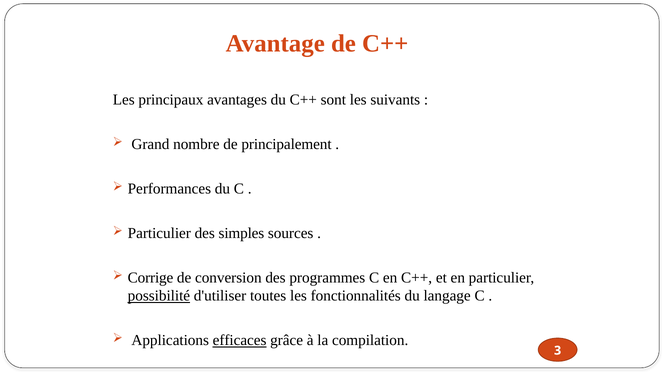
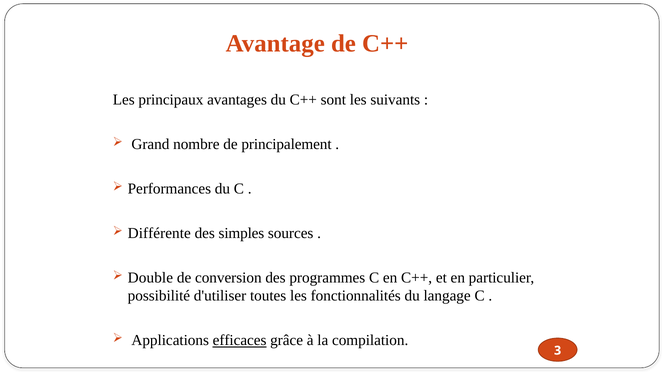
Particulier at (159, 233): Particulier -> Différente
Corrige: Corrige -> Double
possibilité underline: present -> none
